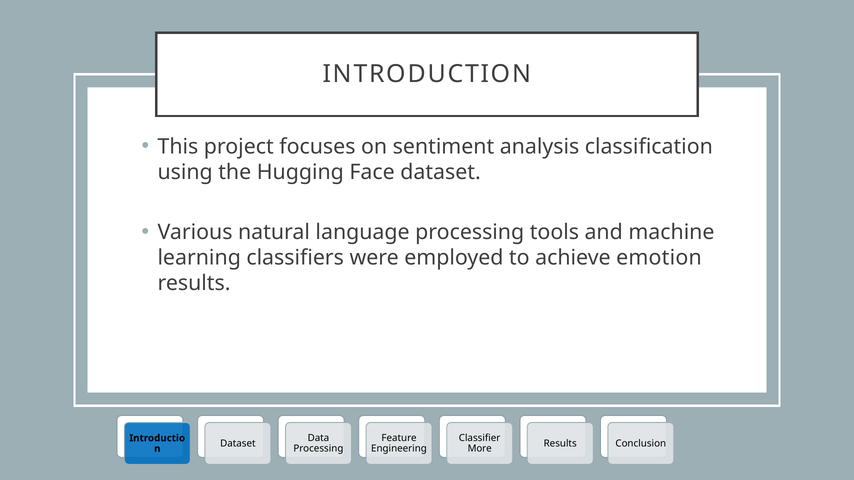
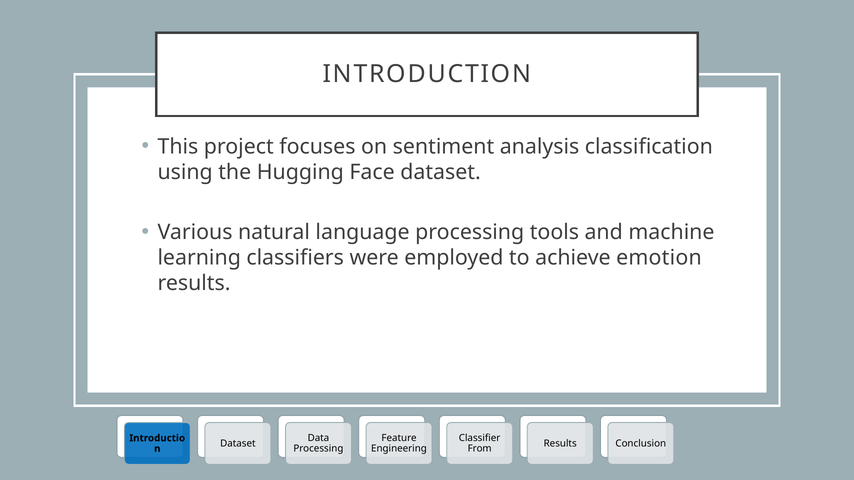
More: More -> From
